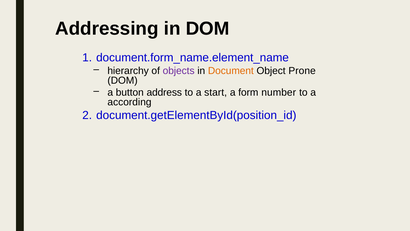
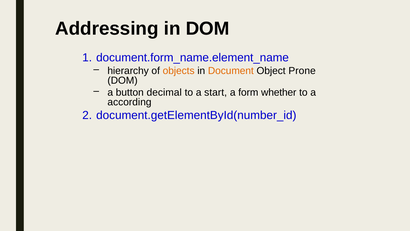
objects colour: purple -> orange
address: address -> decimal
number: number -> whether
document.getElementById(position_id: document.getElementById(position_id -> document.getElementById(number_id
